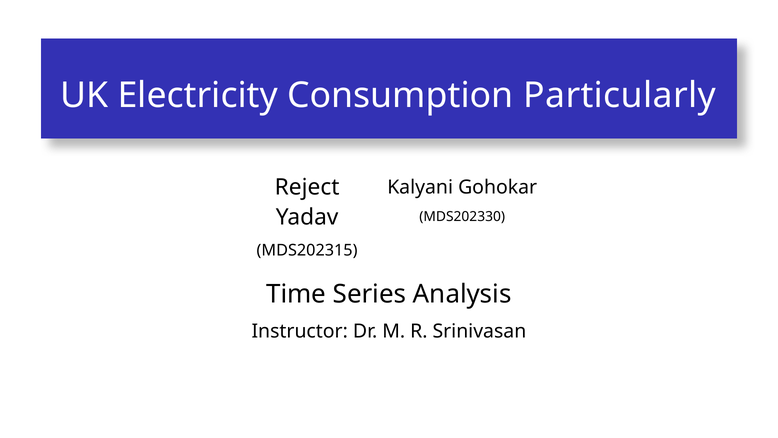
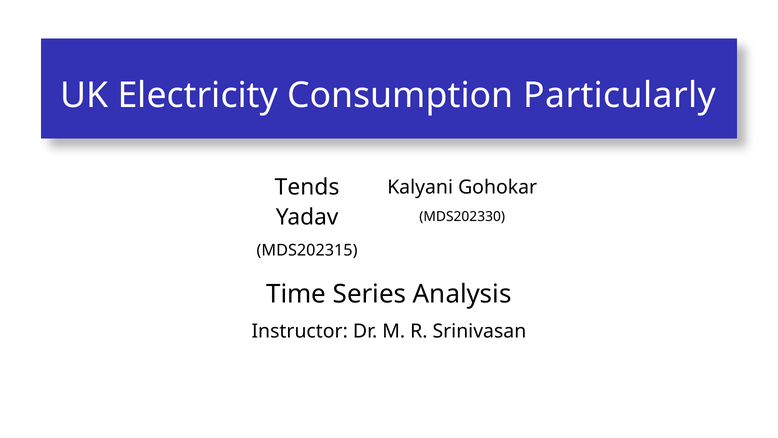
Reject: Reject -> Tends
